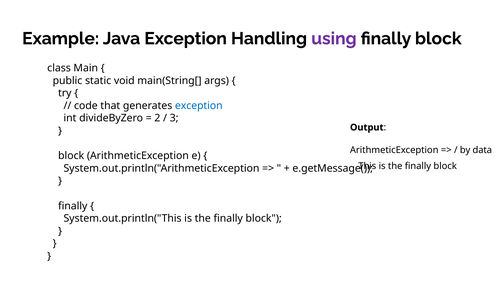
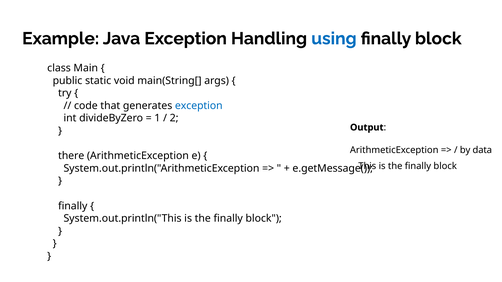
using colour: purple -> blue
2: 2 -> 1
3: 3 -> 2
block at (71, 156): block -> there
